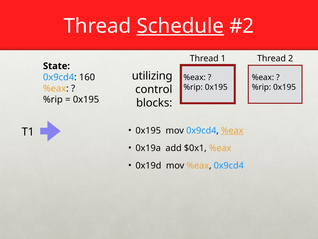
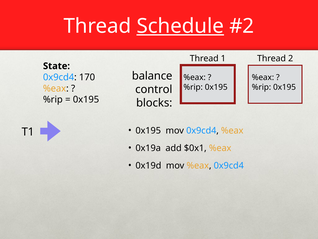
utilizing: utilizing -> balance
160: 160 -> 170
%eax at (232, 130) underline: present -> none
